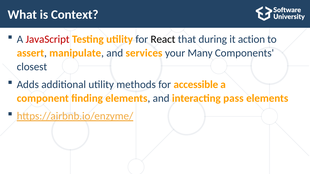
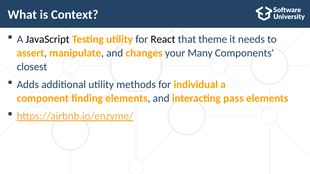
JavaScript colour: red -> black
during: during -> theme
action: action -> needs
services: services -> changes
accessible: accessible -> individual
